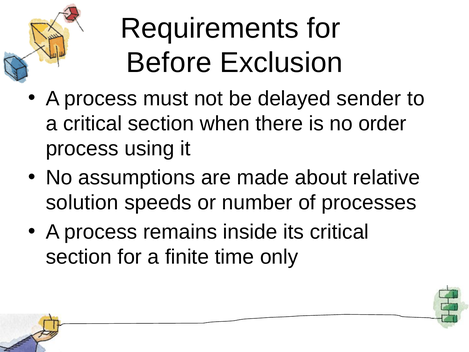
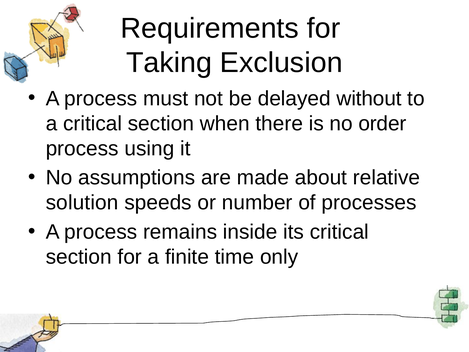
Before: Before -> Taking
sender: sender -> without
